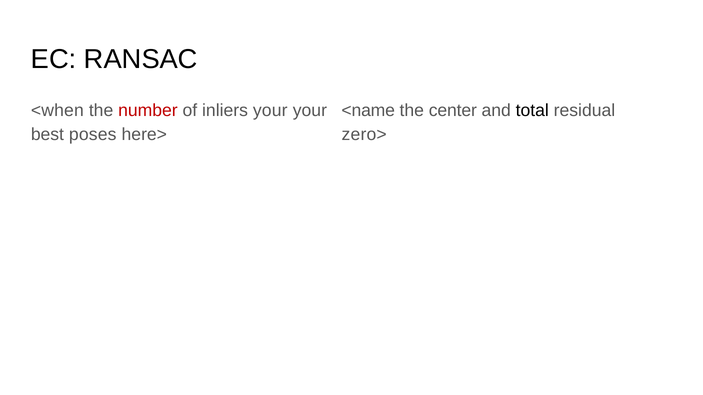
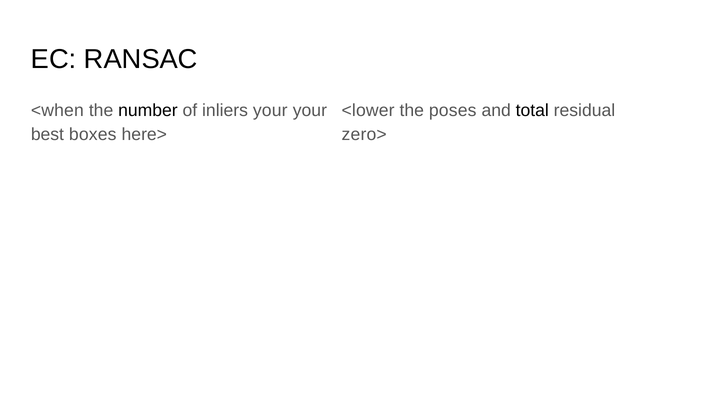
number colour: red -> black
<name: <name -> <lower
center: center -> poses
poses: poses -> boxes
